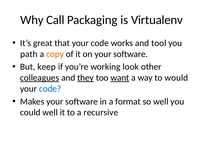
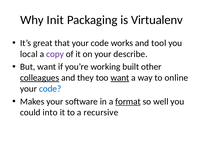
Call: Call -> Init
path: path -> local
copy colour: orange -> purple
on your software: software -> describe
But keep: keep -> want
look: look -> built
they underline: present -> none
would: would -> online
format underline: none -> present
could well: well -> into
